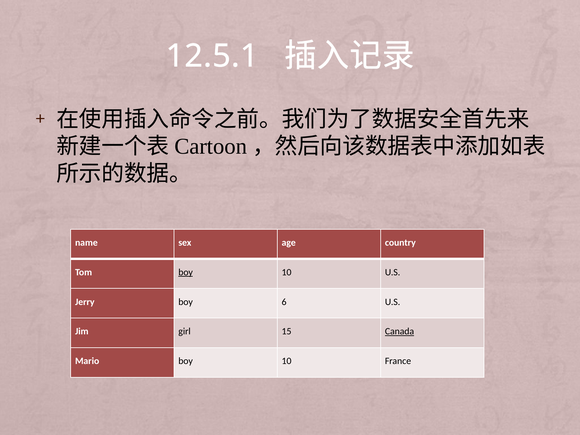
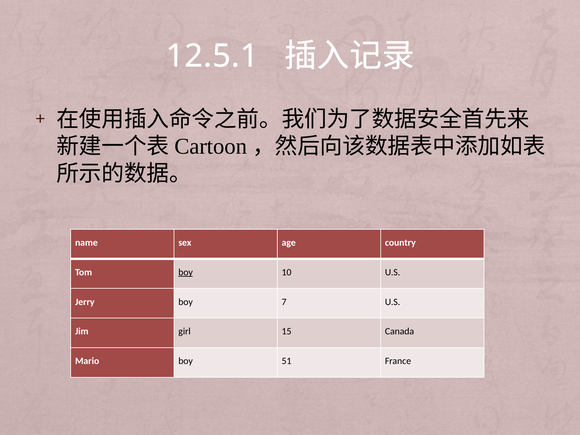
6: 6 -> 7
Canada underline: present -> none
Mario boy 10: 10 -> 51
